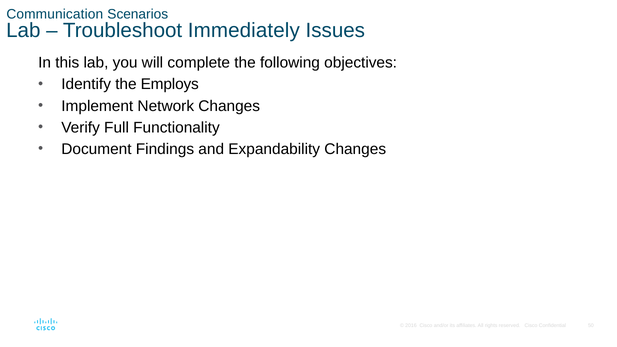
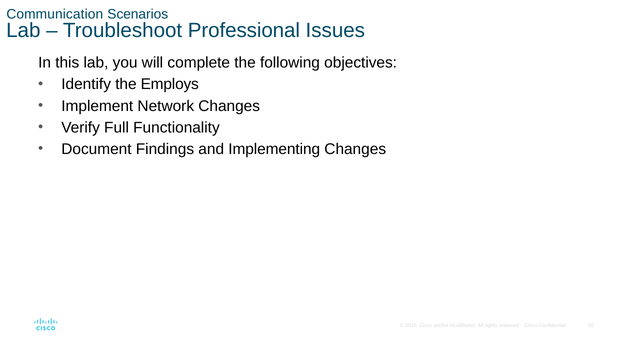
Immediately: Immediately -> Professional
Expandability: Expandability -> Implementing
